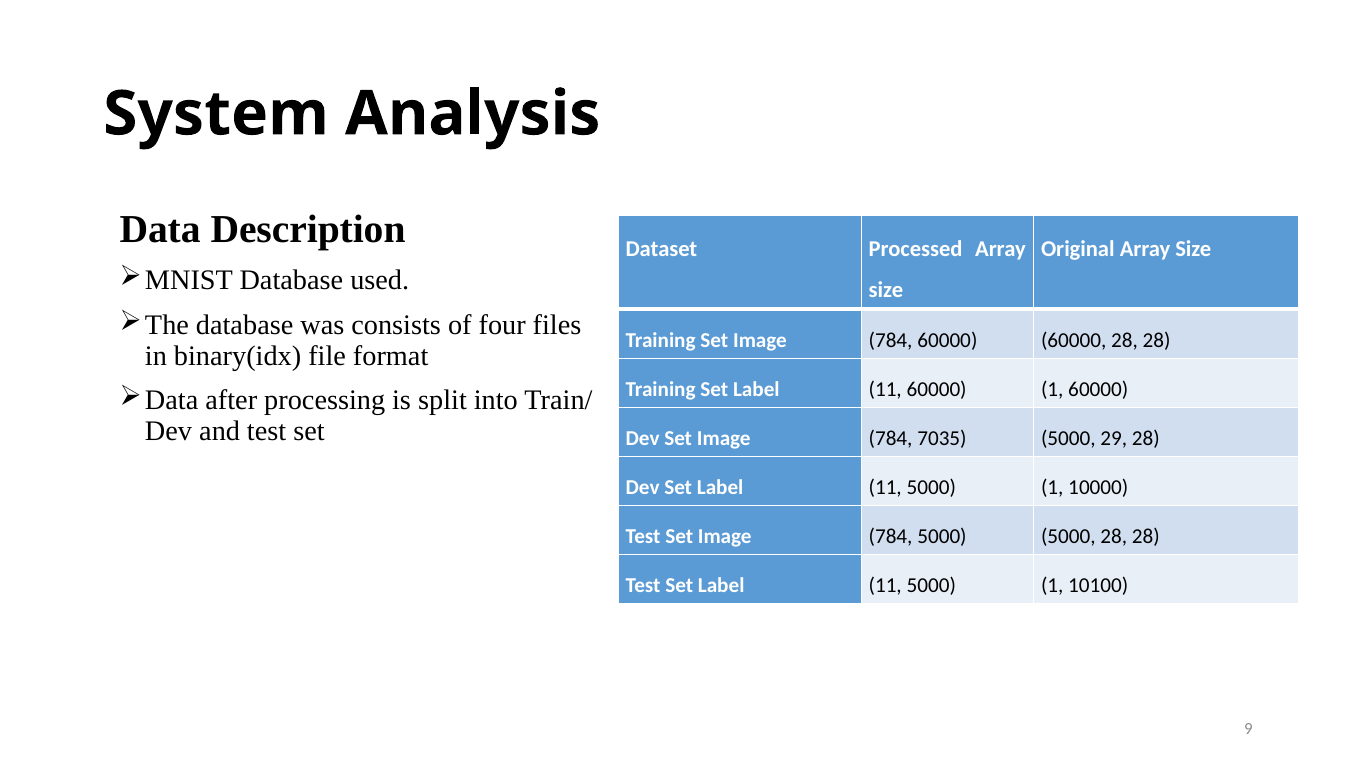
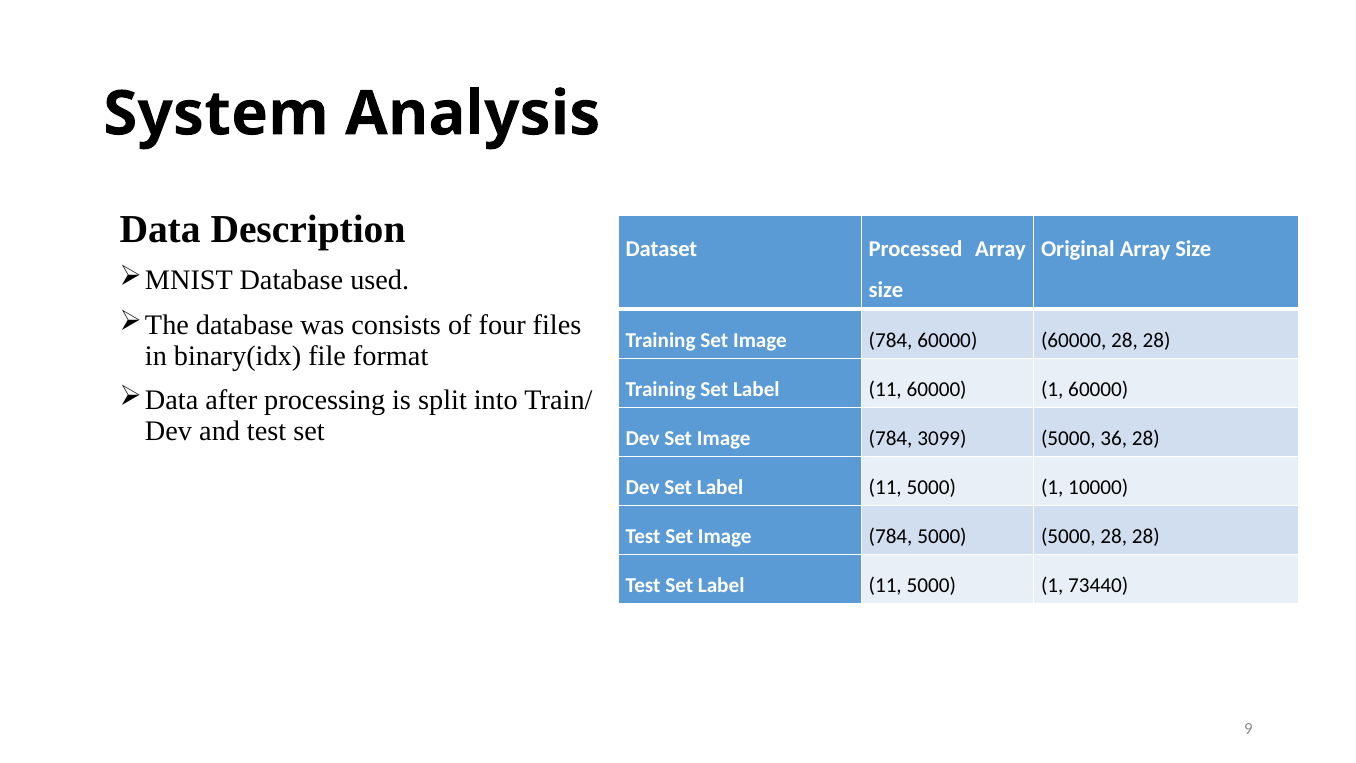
7035: 7035 -> 3099
29: 29 -> 36
10100: 10100 -> 73440
